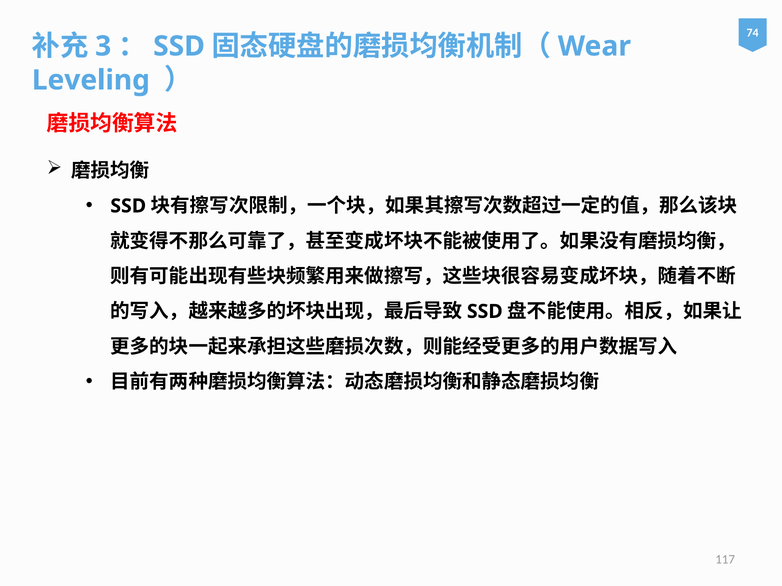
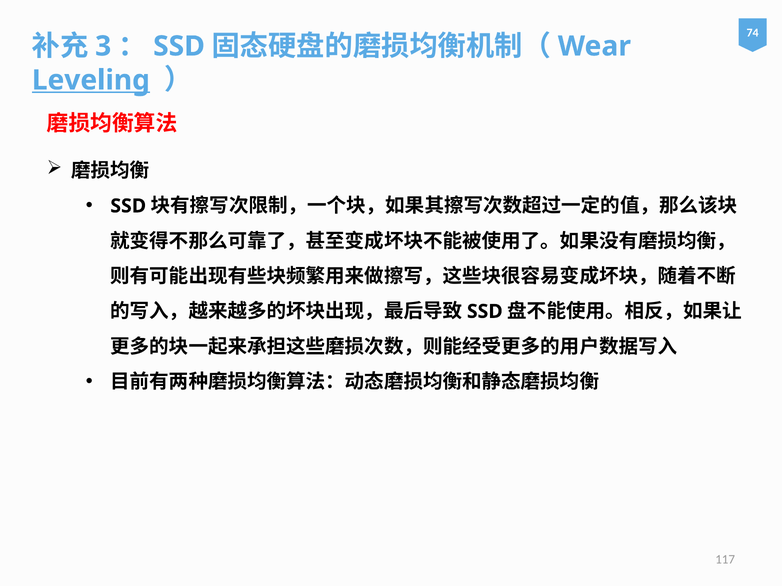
Leveling underline: none -> present
